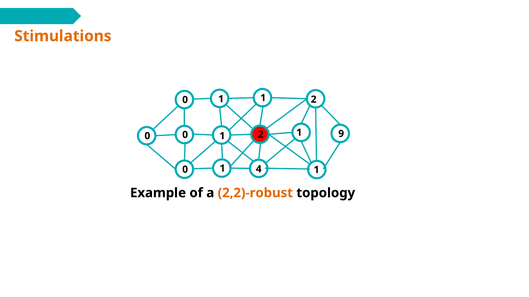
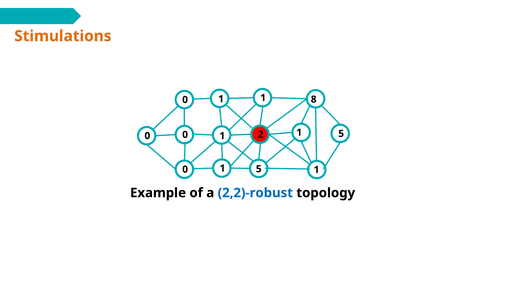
1 2: 2 -> 8
9 at (341, 134): 9 -> 5
4 at (259, 169): 4 -> 5
2,2)-robust colour: orange -> blue
